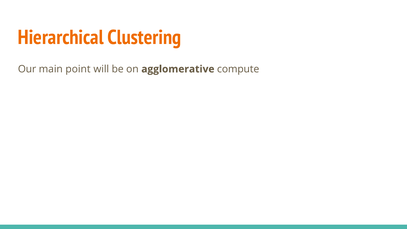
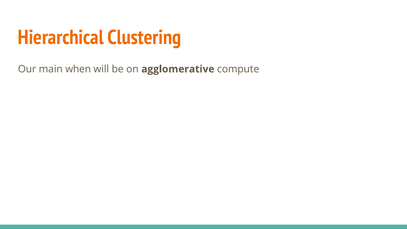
point: point -> when
